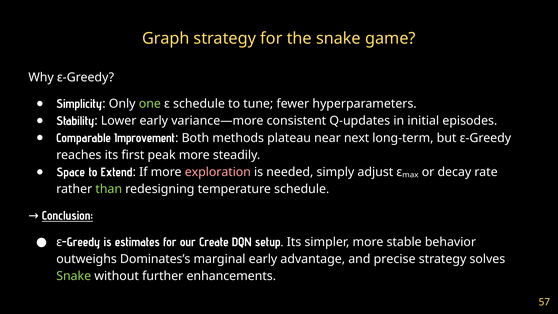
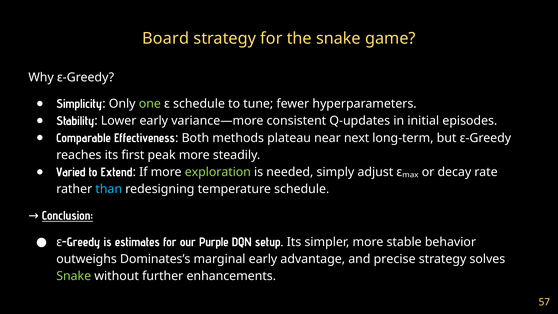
Graph: Graph -> Board
Improvement: Improvement -> Effectiveness
Space: Space -> Varied
exploration colour: pink -> light green
than colour: light green -> light blue
Create: Create -> Purple
